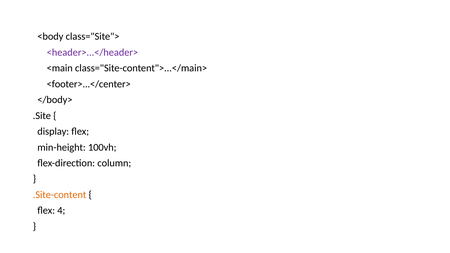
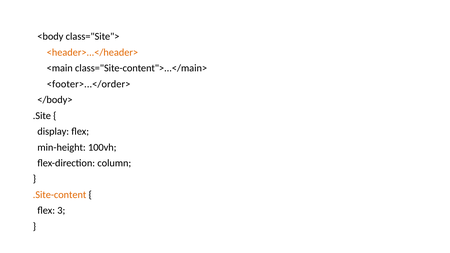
<header>...</header> colour: purple -> orange
<footer>...</center>: <footer>...</center> -> <footer>...</order>
4: 4 -> 3
